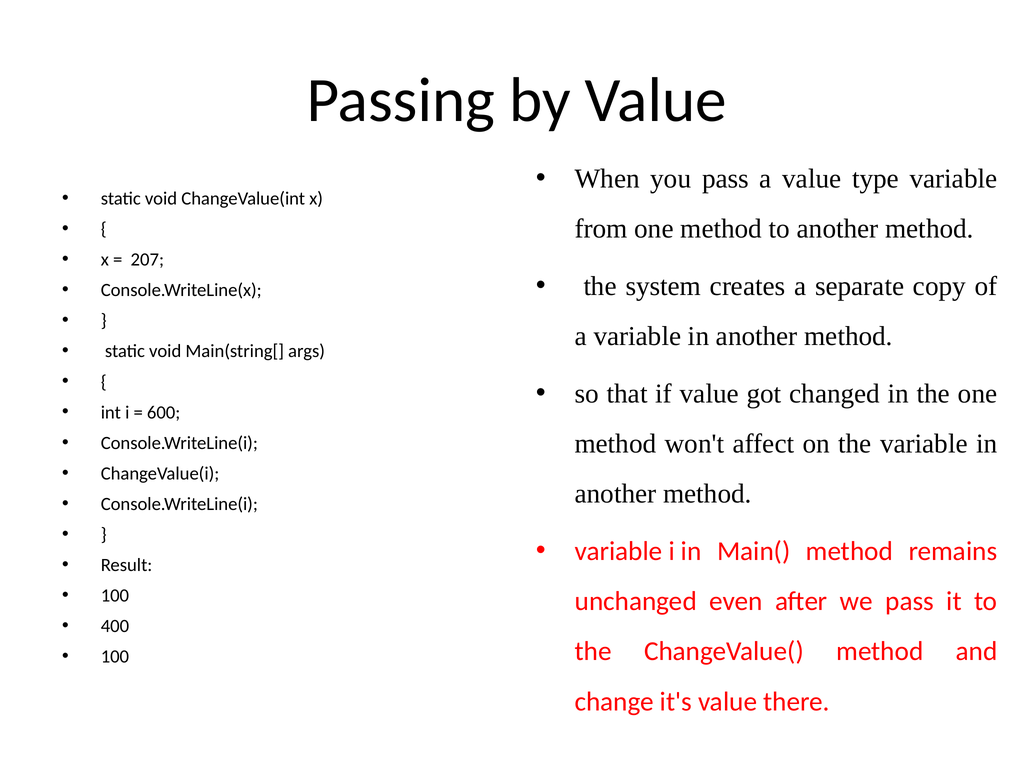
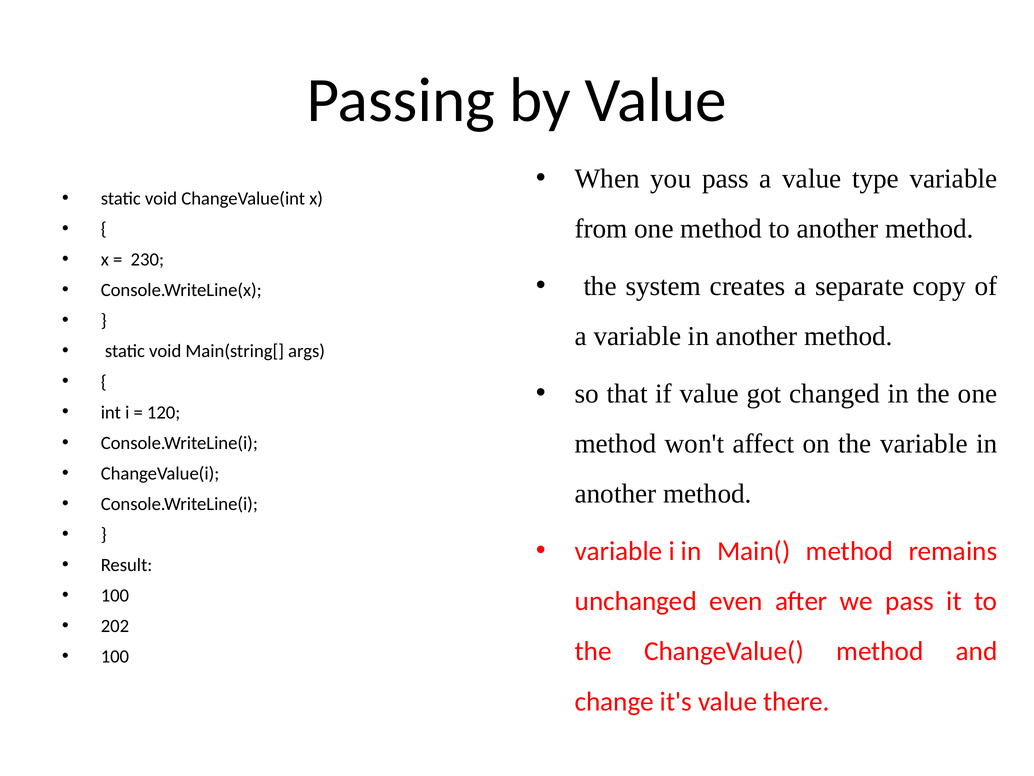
207: 207 -> 230
600: 600 -> 120
400: 400 -> 202
